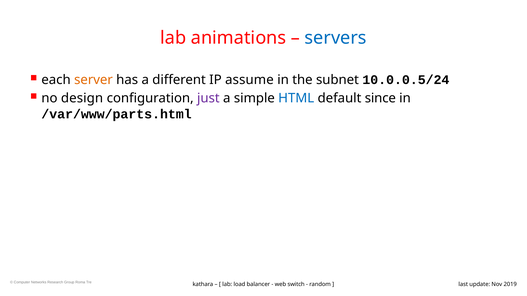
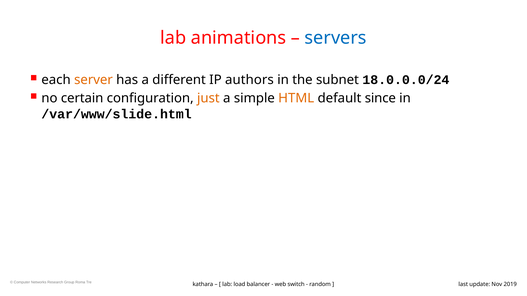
assume: assume -> authors
10.0.0.5/24: 10.0.0.5/24 -> 18.0.0.0/24
design: design -> certain
just colour: purple -> orange
HTML colour: blue -> orange
/var/www/parts.html: /var/www/parts.html -> /var/www/slide.html
